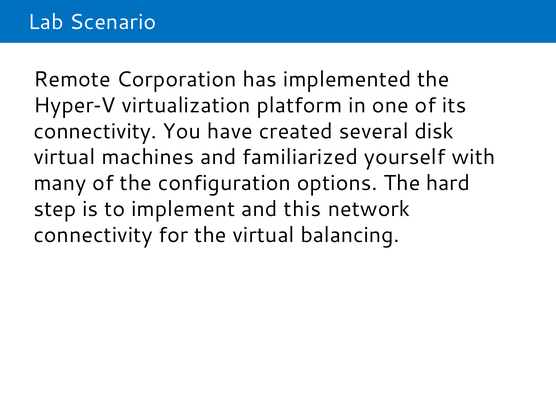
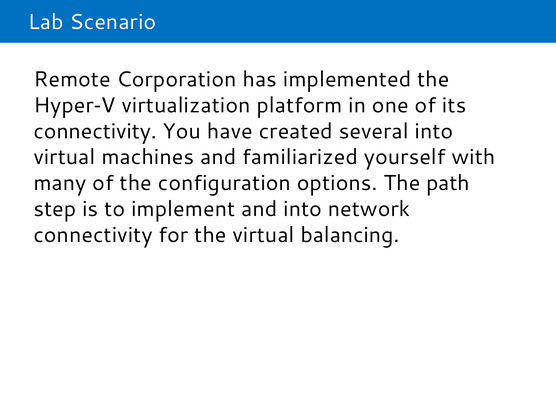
several disk: disk -> into
hard: hard -> path
and this: this -> into
